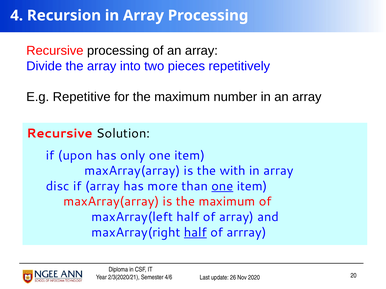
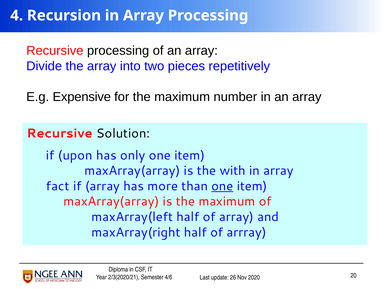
Repetitive: Repetitive -> Expensive
disc: disc -> fact
half at (195, 233) underline: present -> none
